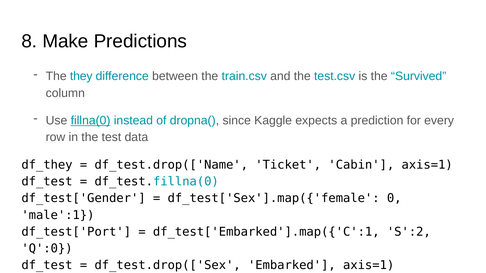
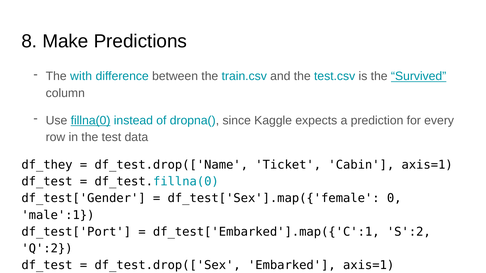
they: they -> with
Survived underline: none -> present
Q':0: Q':0 -> Q':2
